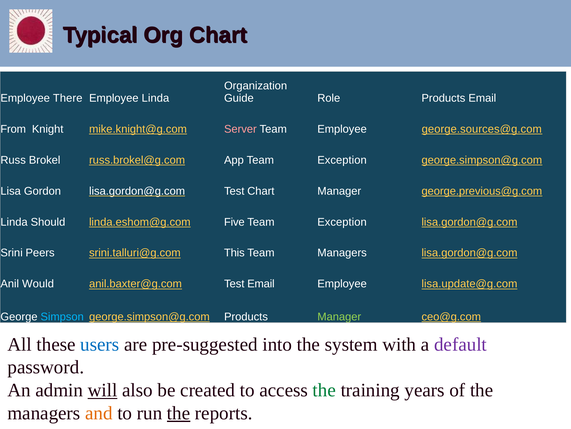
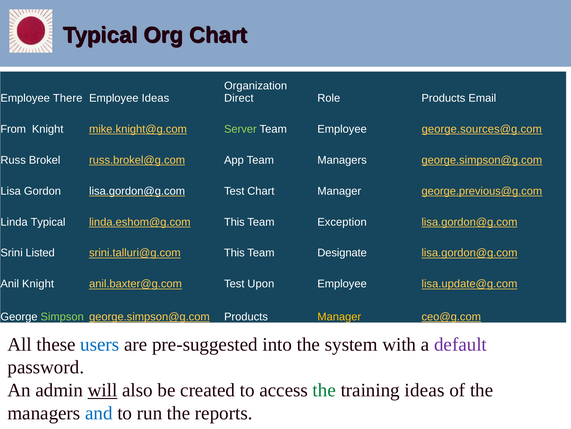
Employee Linda: Linda -> Ideas
Guide: Guide -> Direct
Server colour: pink -> light green
App Team Exception: Exception -> Managers
Linda Should: Should -> Typical
linda.eshom@g.com Five: Five -> This
Peers: Peers -> Listed
Team Managers: Managers -> Designate
Anil Would: Would -> Knight
Test Email: Email -> Upon
Simpson colour: light blue -> light green
Manager at (339, 316) colour: light green -> yellow
training years: years -> ideas
and colour: orange -> blue
the at (179, 412) underline: present -> none
